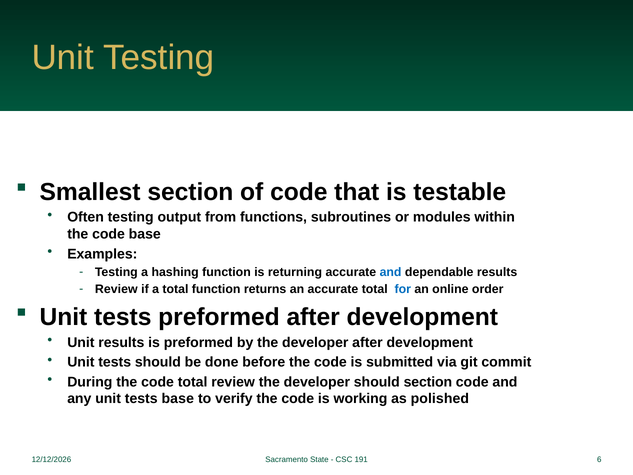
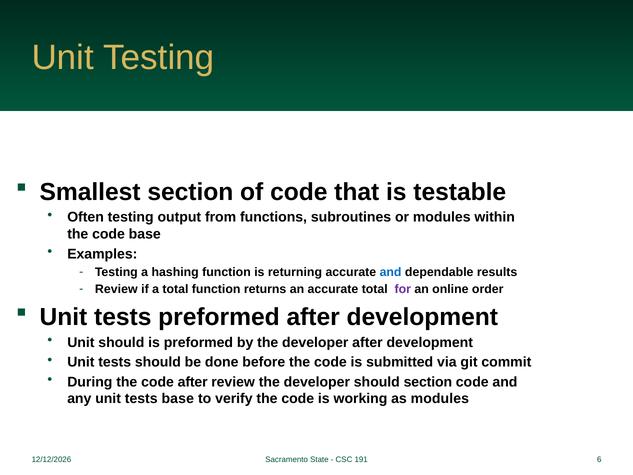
for colour: blue -> purple
Unit results: results -> should
code total: total -> after
as polished: polished -> modules
